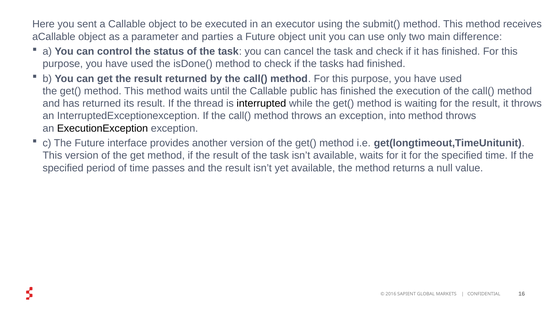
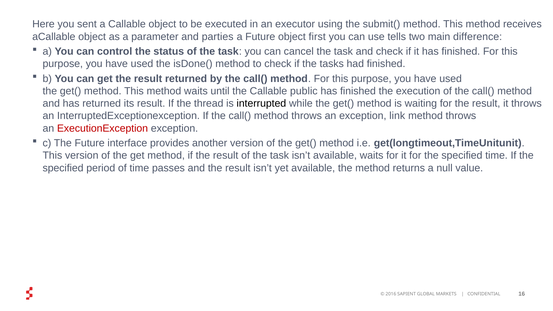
unit: unit -> first
only: only -> tells
into: into -> link
ExecutionException colour: black -> red
